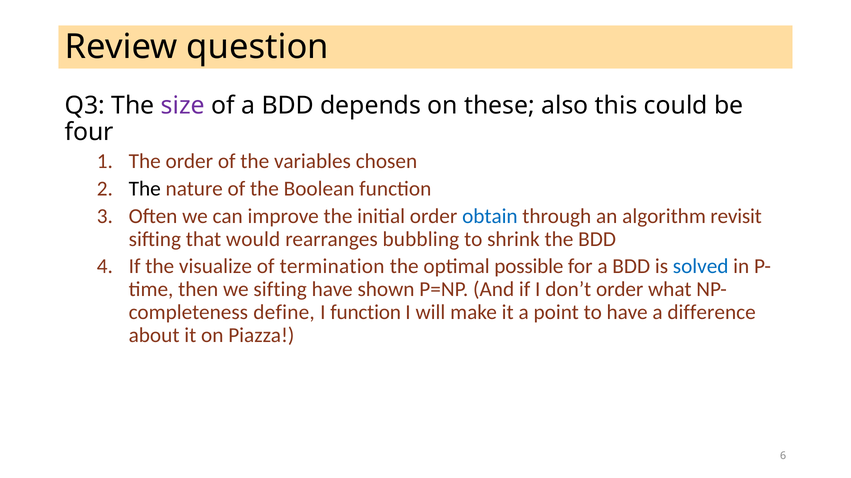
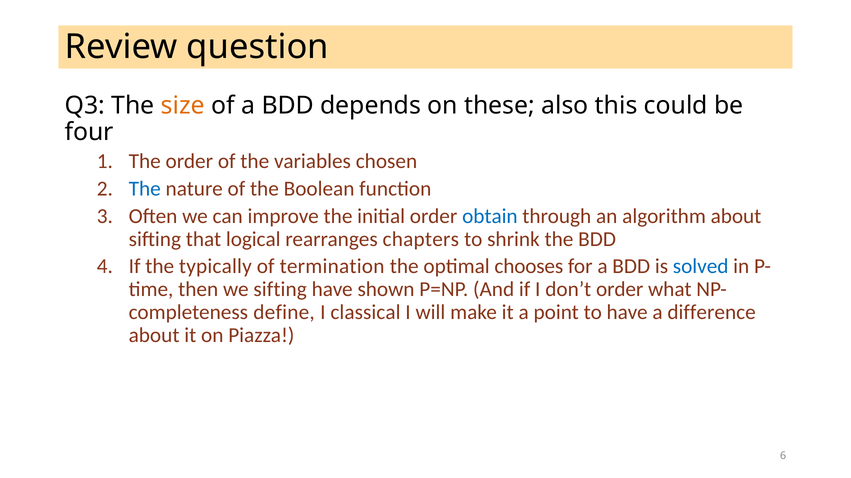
size colour: purple -> orange
The at (145, 189) colour: black -> blue
algorithm revisit: revisit -> about
would: would -> logical
bubbling: bubbling -> chapters
visualize: visualize -> typically
possible: possible -> chooses
I function: function -> classical
